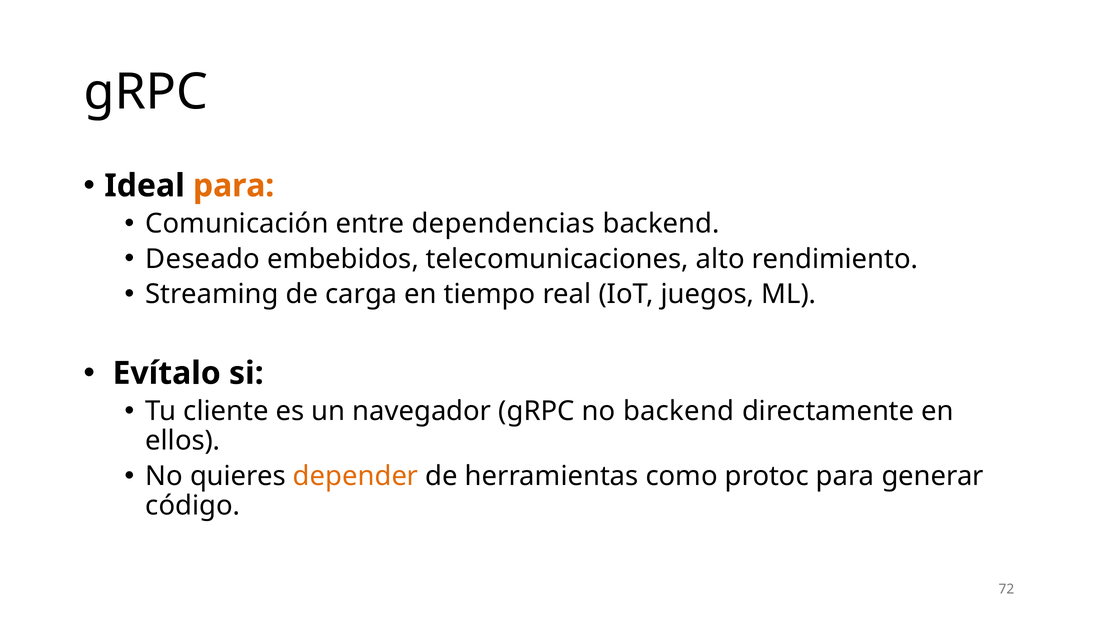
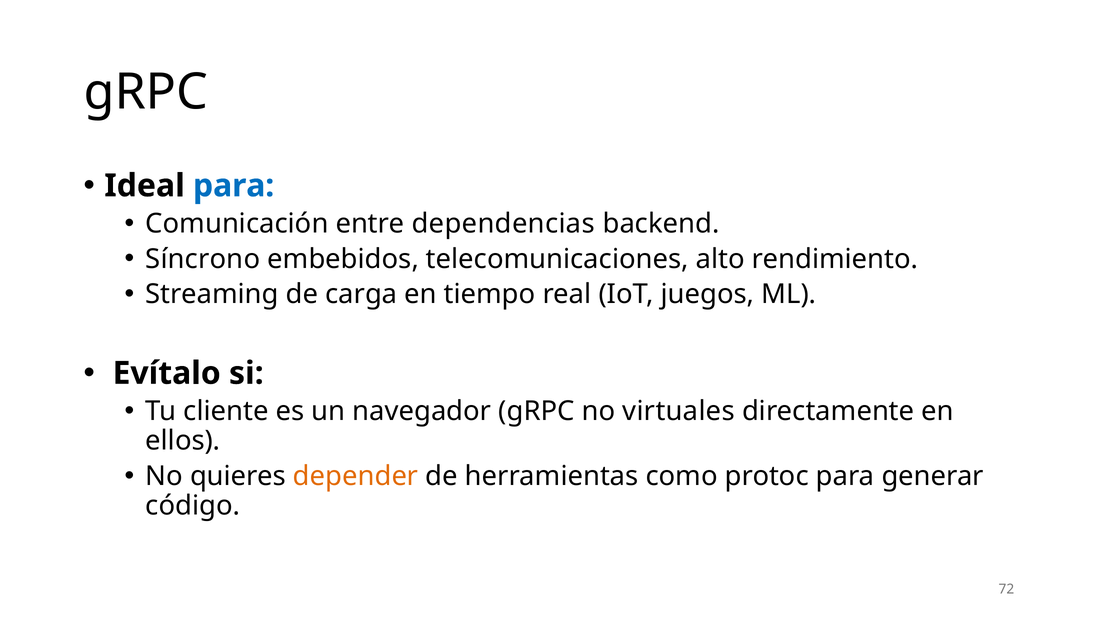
para at (234, 186) colour: orange -> blue
Deseado: Deseado -> Síncrono
no backend: backend -> virtuales
